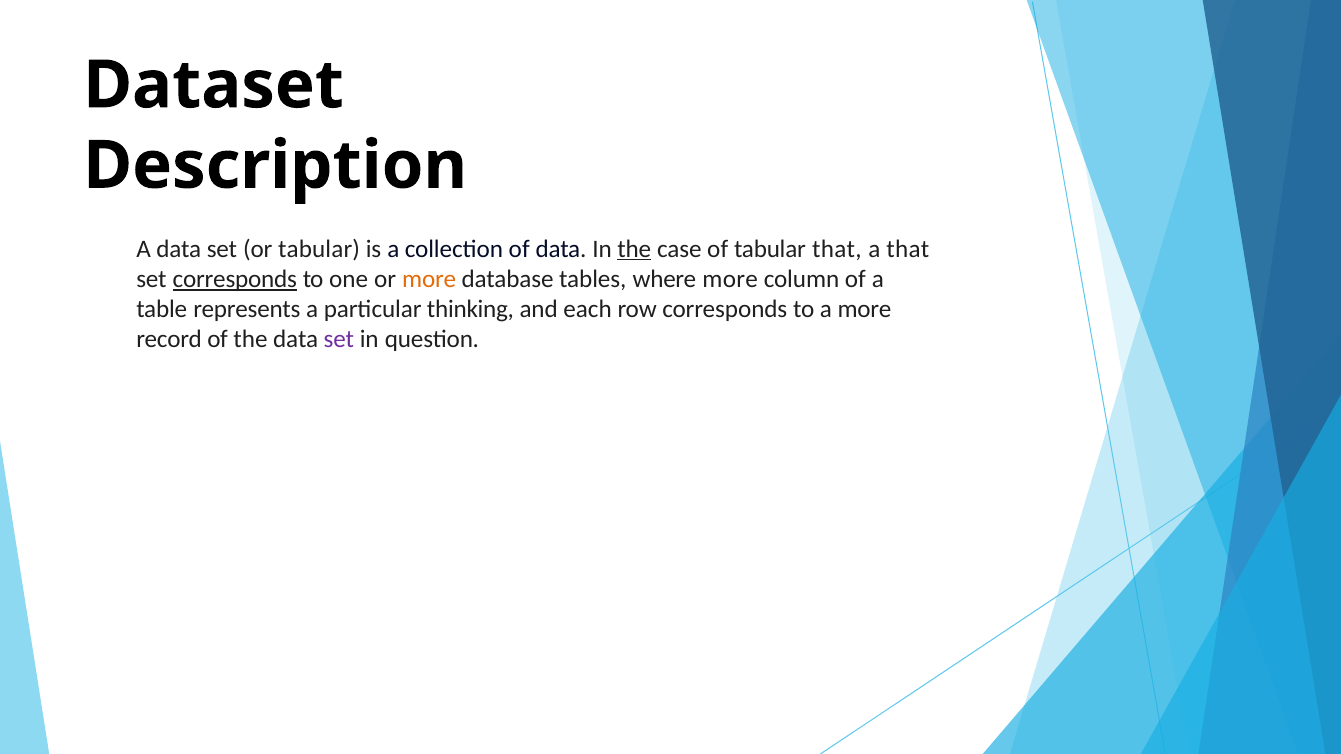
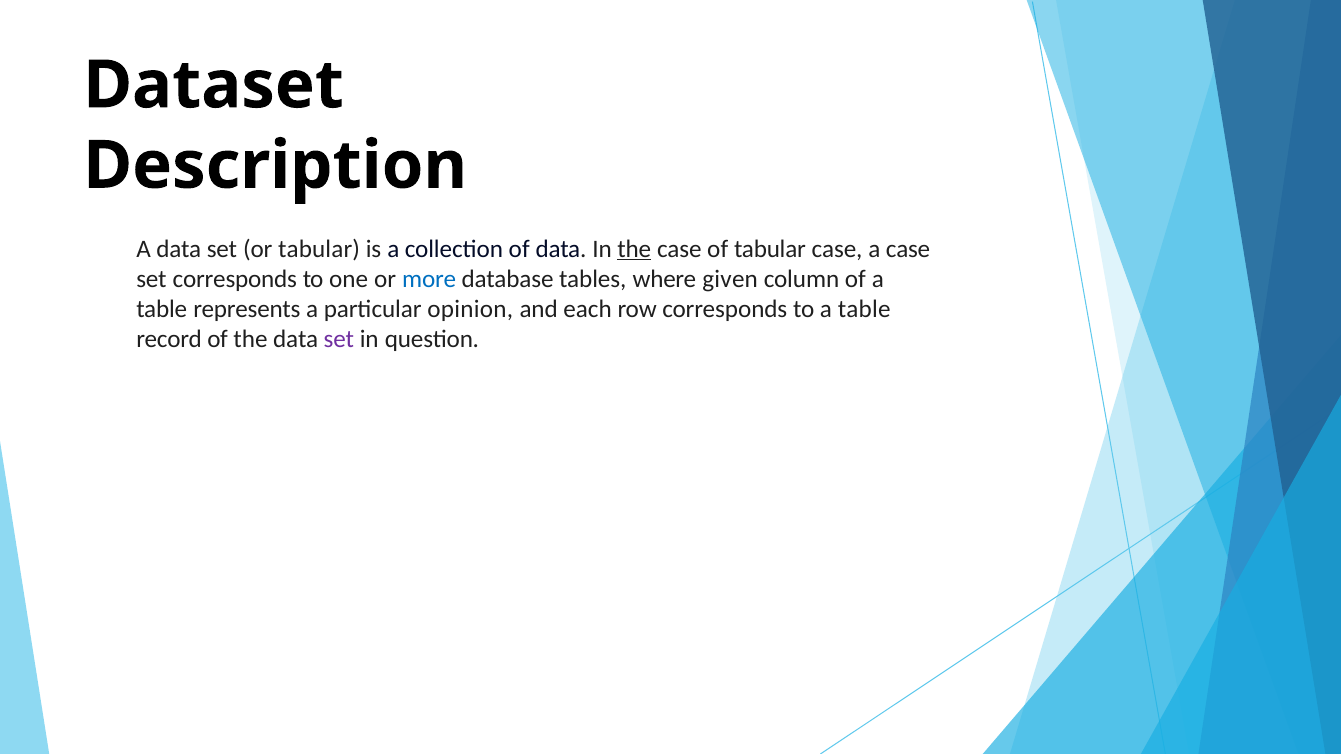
tabular that: that -> case
a that: that -> case
corresponds at (235, 279) underline: present -> none
more at (429, 279) colour: orange -> blue
where more: more -> given
thinking: thinking -> opinion
to a more: more -> table
